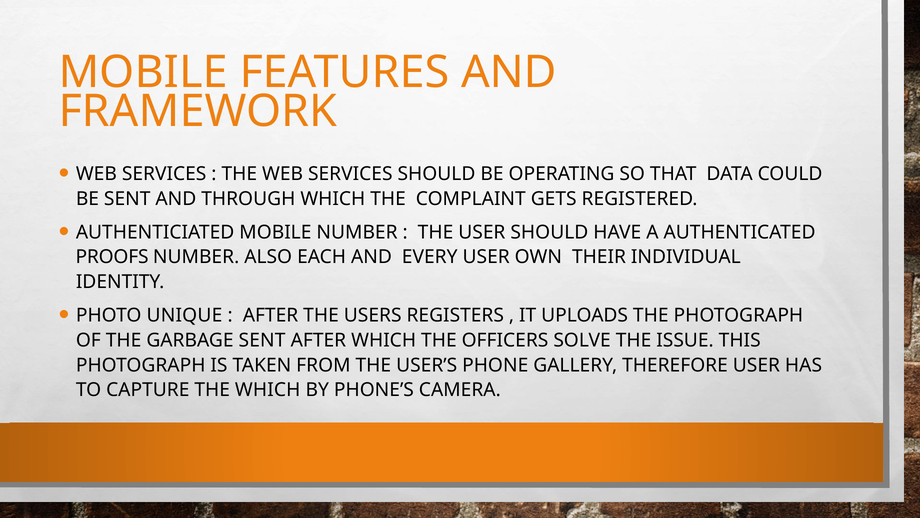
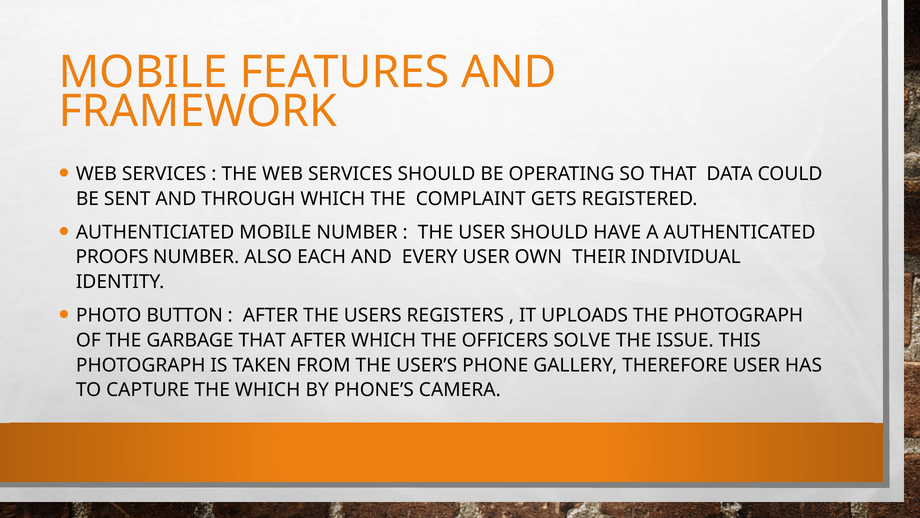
UNIQUE: UNIQUE -> BUTTON
GARBAGE SENT: SENT -> THAT
